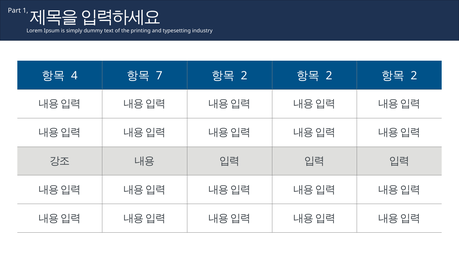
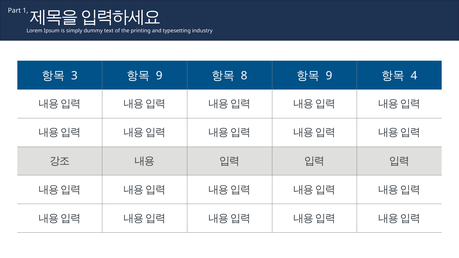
4: 4 -> 3
7 at (159, 76): 7 -> 9
2 at (244, 76): 2 -> 8
2 at (329, 76): 2 -> 9
2 at (414, 76): 2 -> 4
